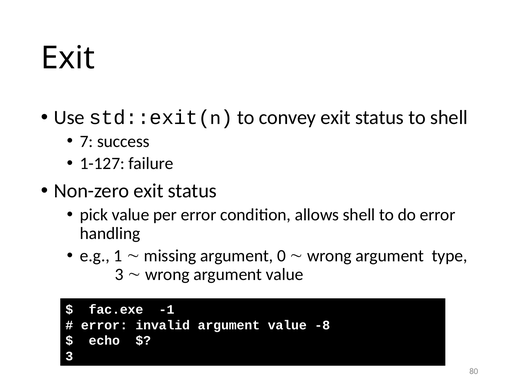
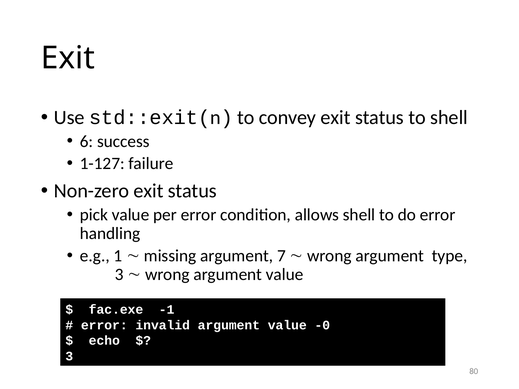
7: 7 -> 6
0: 0 -> 7
-8: -8 -> -0
